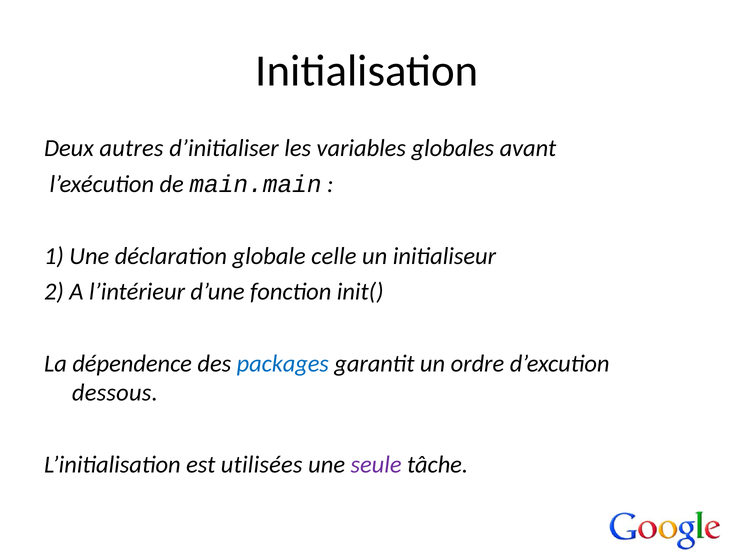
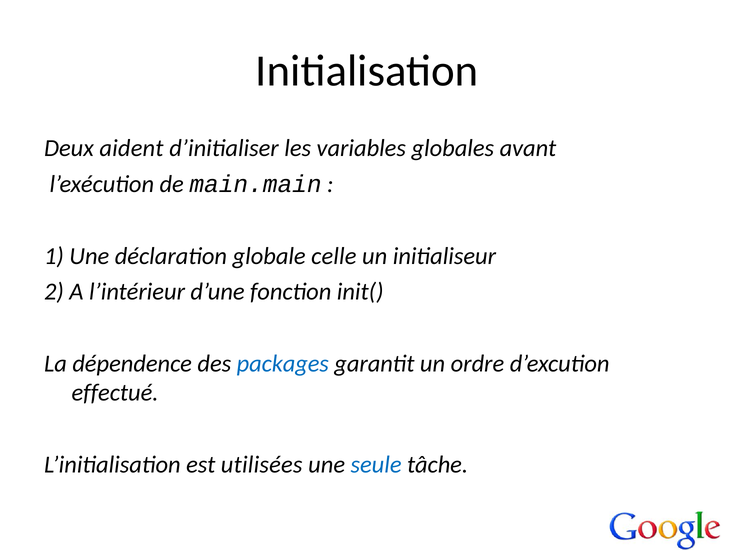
autres: autres -> aident
dessous: dessous -> effectué
seule colour: purple -> blue
